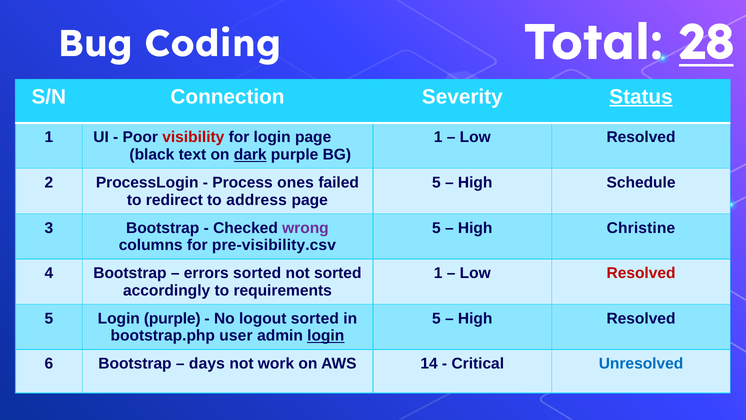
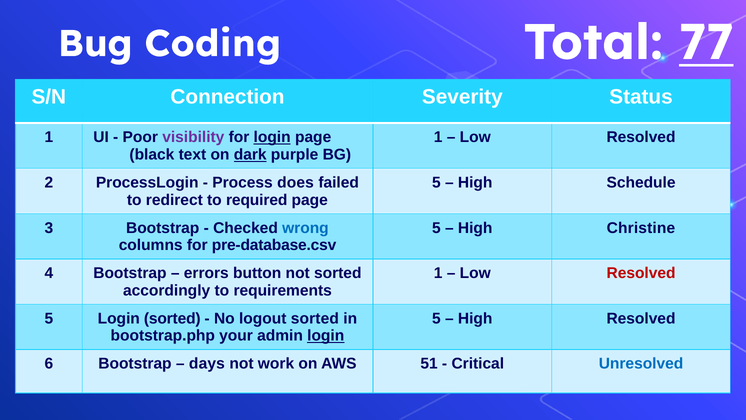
28: 28 -> 77
Status underline: present -> none
visibility colour: red -> purple
login at (272, 137) underline: none -> present
ones: ones -> does
address: address -> required
wrong colour: purple -> blue
pre-visibility.csv: pre-visibility.csv -> pre-database.csv
errors sorted: sorted -> button
Login purple: purple -> sorted
user: user -> your
14: 14 -> 51
